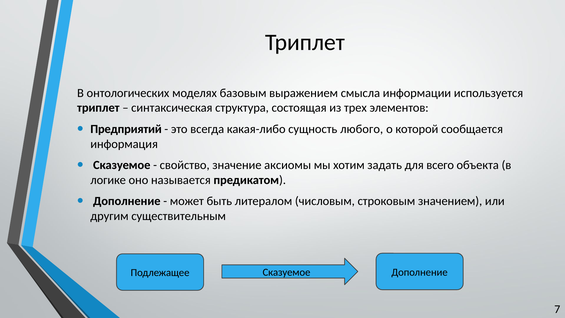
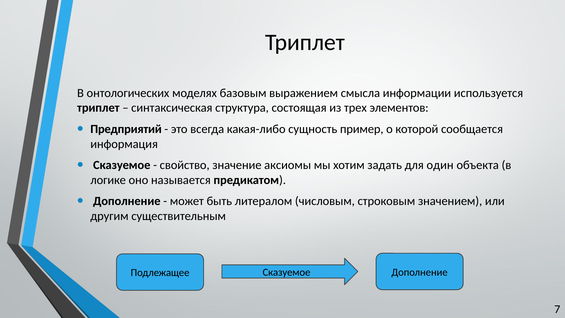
любого: любого -> пример
всего: всего -> один
